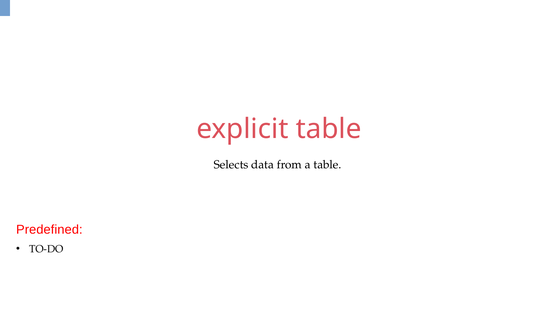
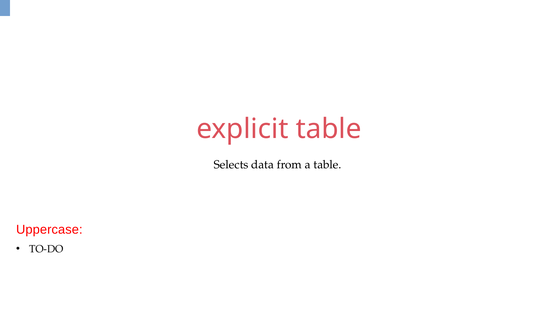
Predefined: Predefined -> Uppercase
